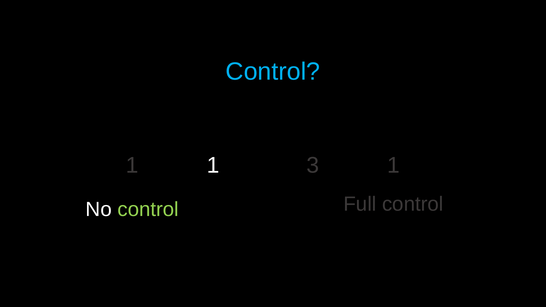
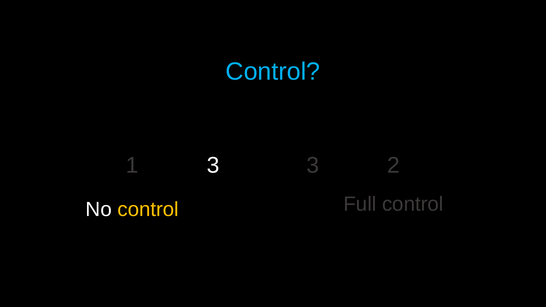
1 1: 1 -> 3
3 1: 1 -> 2
control at (148, 210) colour: light green -> yellow
